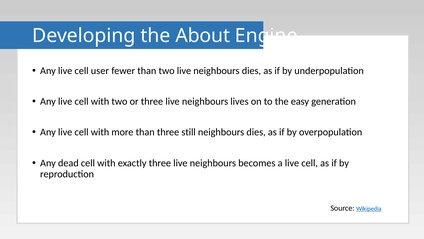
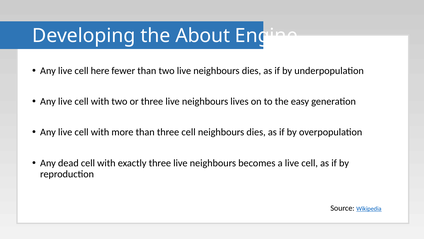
user: user -> here
three still: still -> cell
